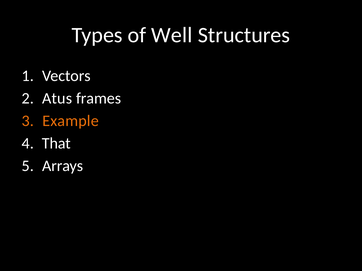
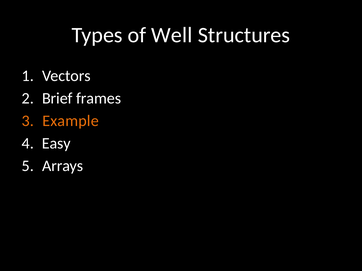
Atus: Atus -> Brief
That: That -> Easy
